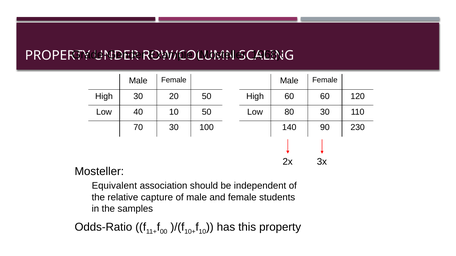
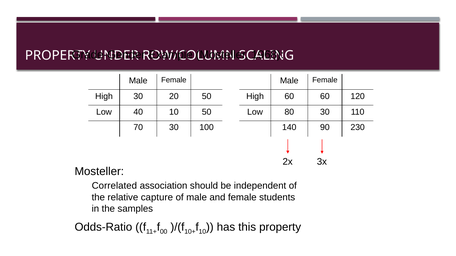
Equivalent: Equivalent -> Correlated
